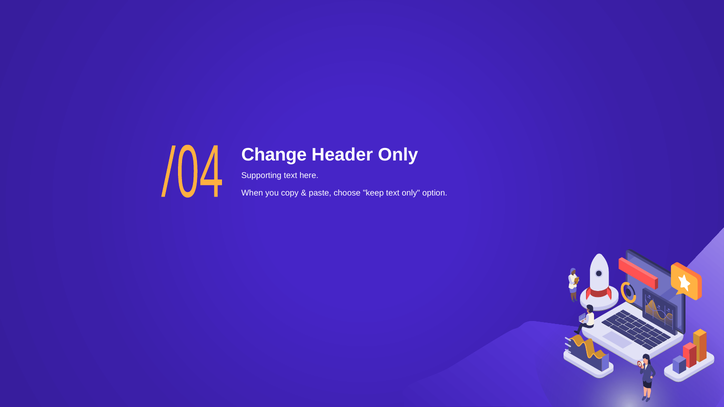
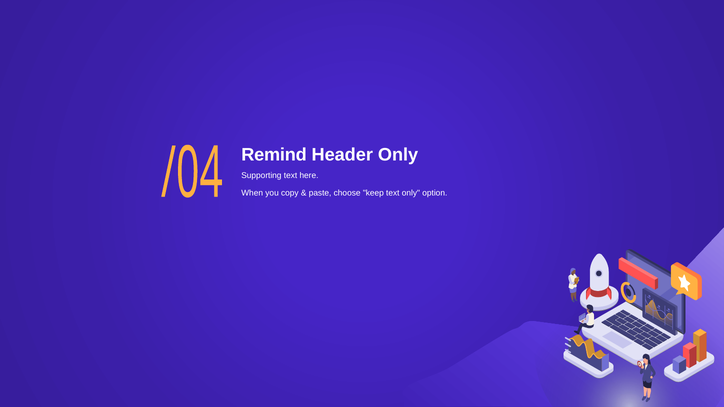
Change: Change -> Remind
